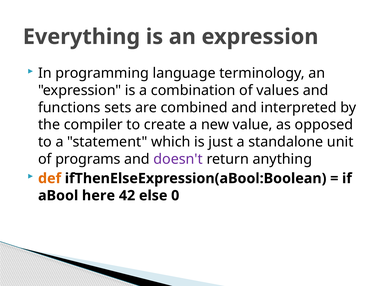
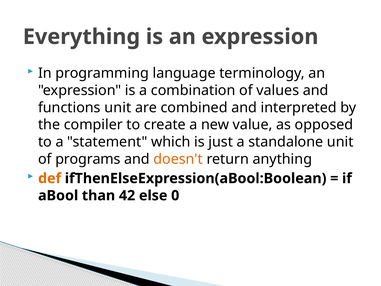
functions sets: sets -> unit
doesn't colour: purple -> orange
here: here -> than
